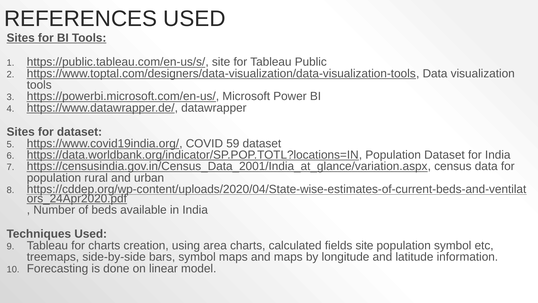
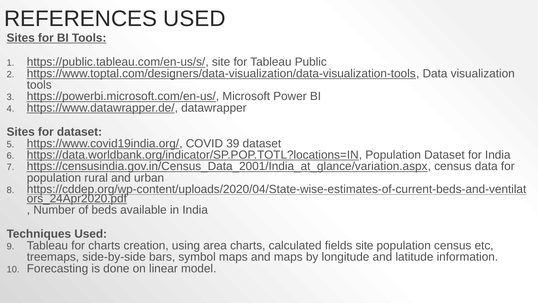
59: 59 -> 39
population symbol: symbol -> census
